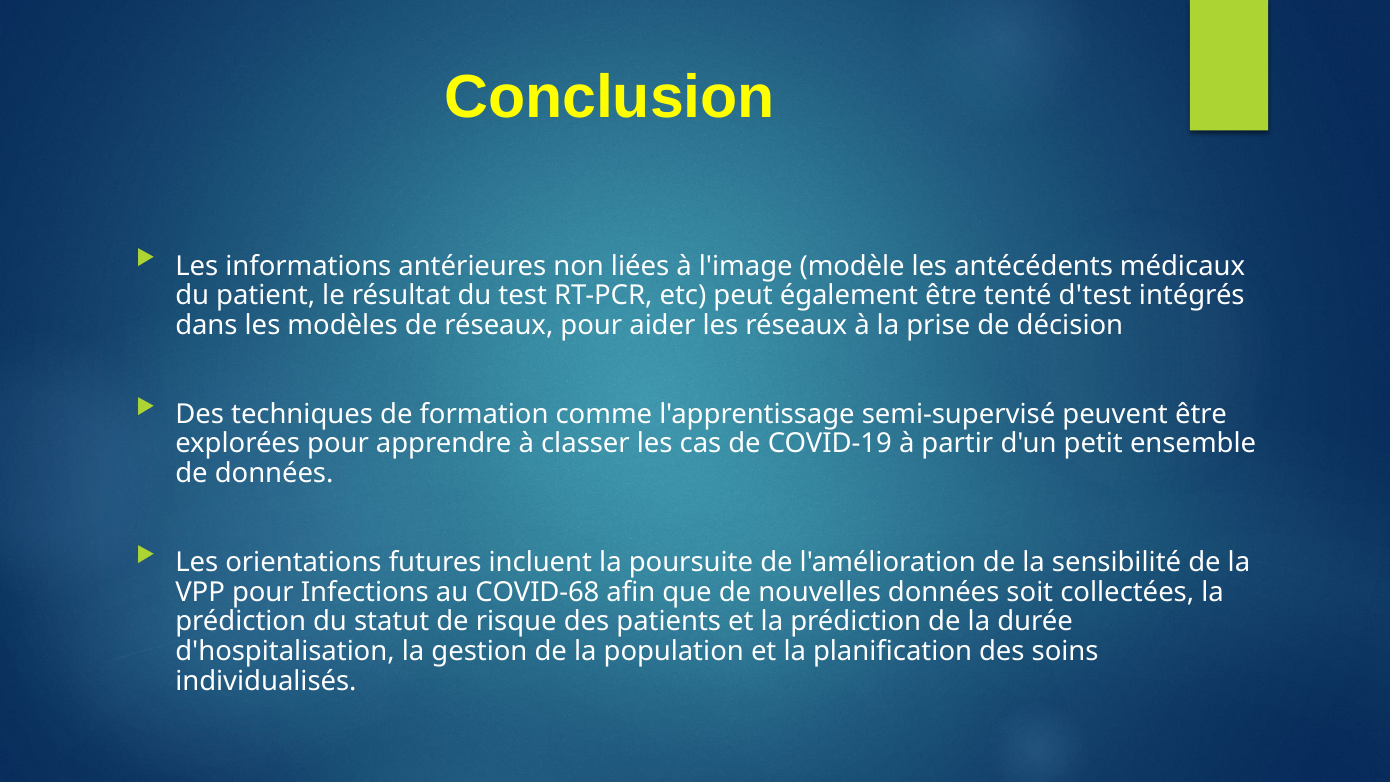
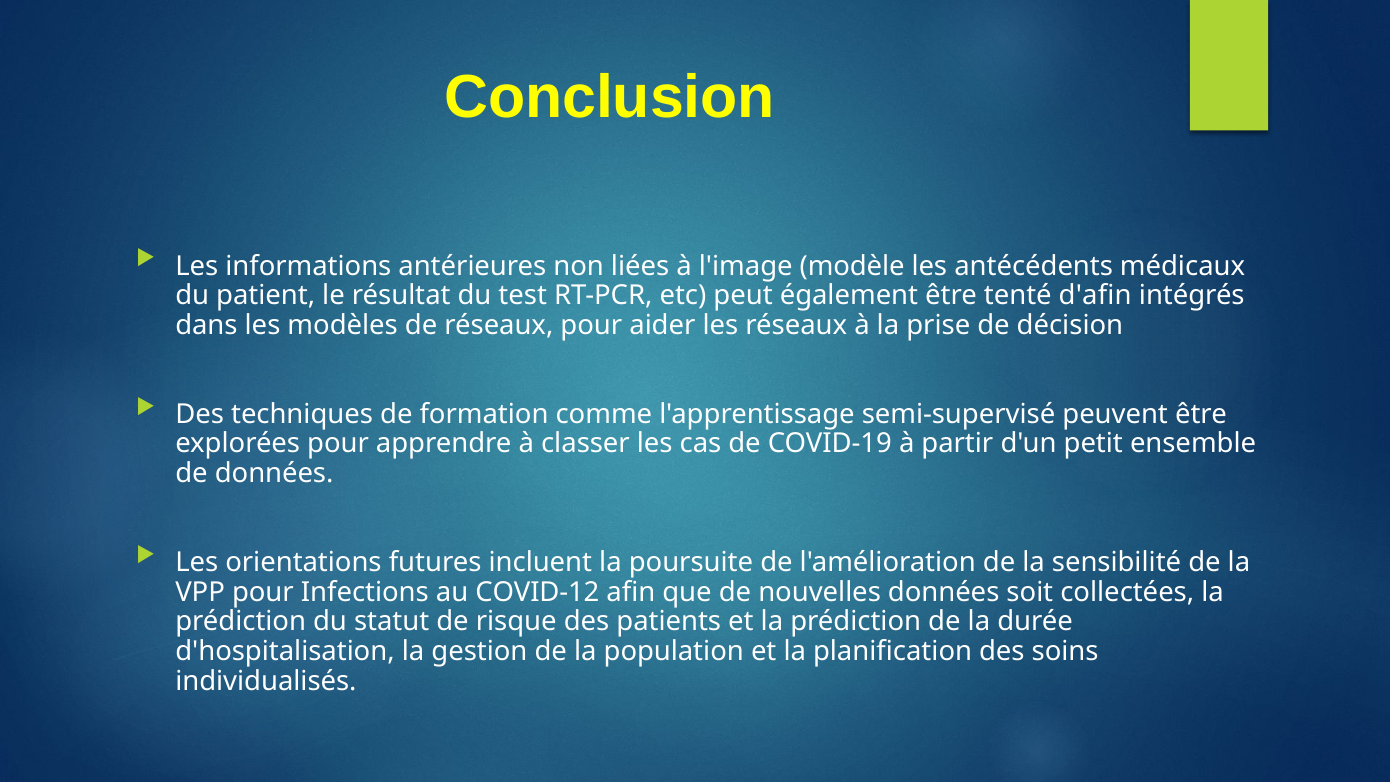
d'test: d'test -> d'afin
COVID-68: COVID-68 -> COVID-12
